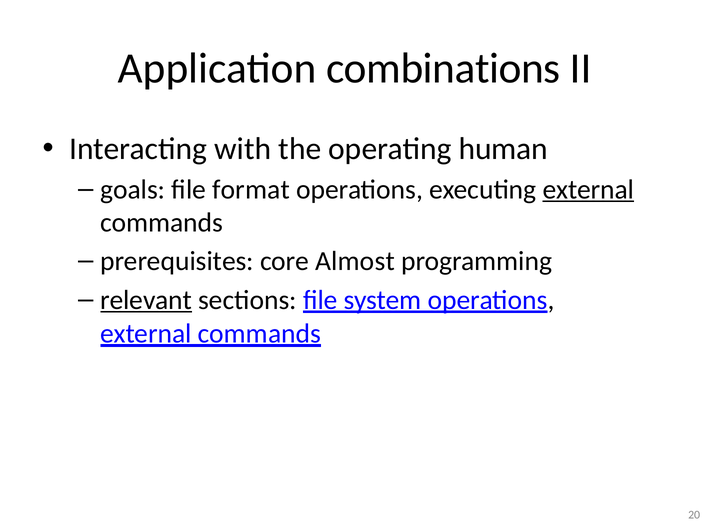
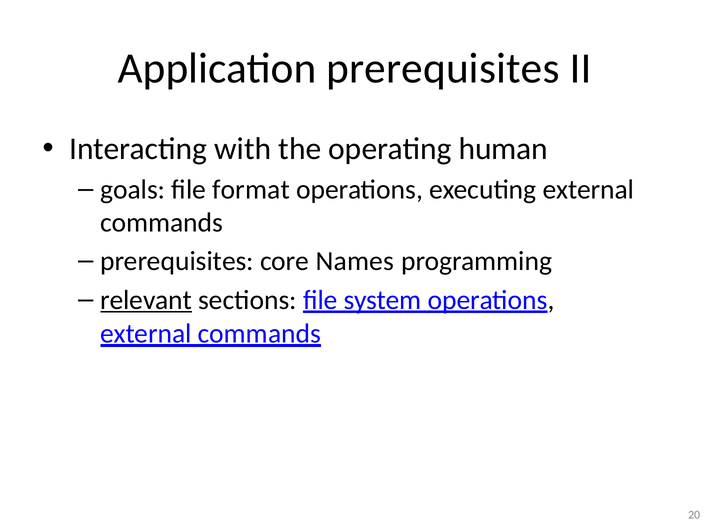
Application combinations: combinations -> prerequisites
external at (588, 190) underline: present -> none
Almost: Almost -> Names
